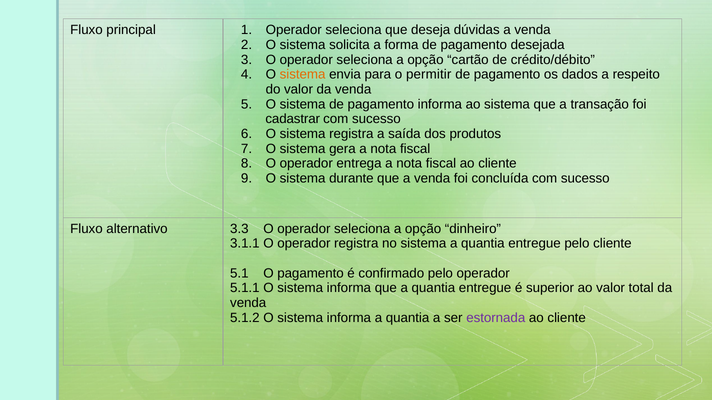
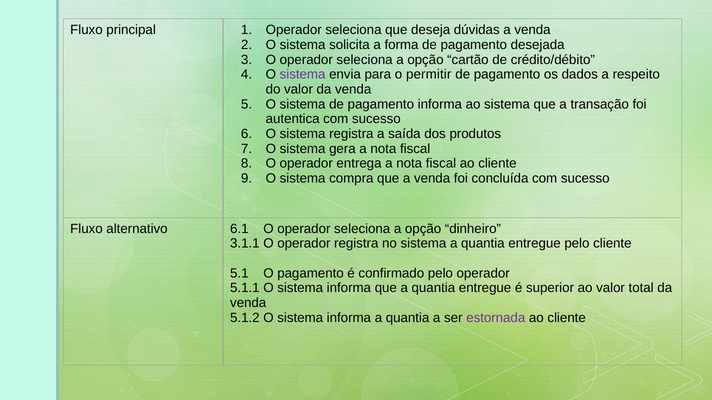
sistema at (303, 75) colour: orange -> purple
cadastrar: cadastrar -> autentica
durante: durante -> compra
3.3: 3.3 -> 6.1
